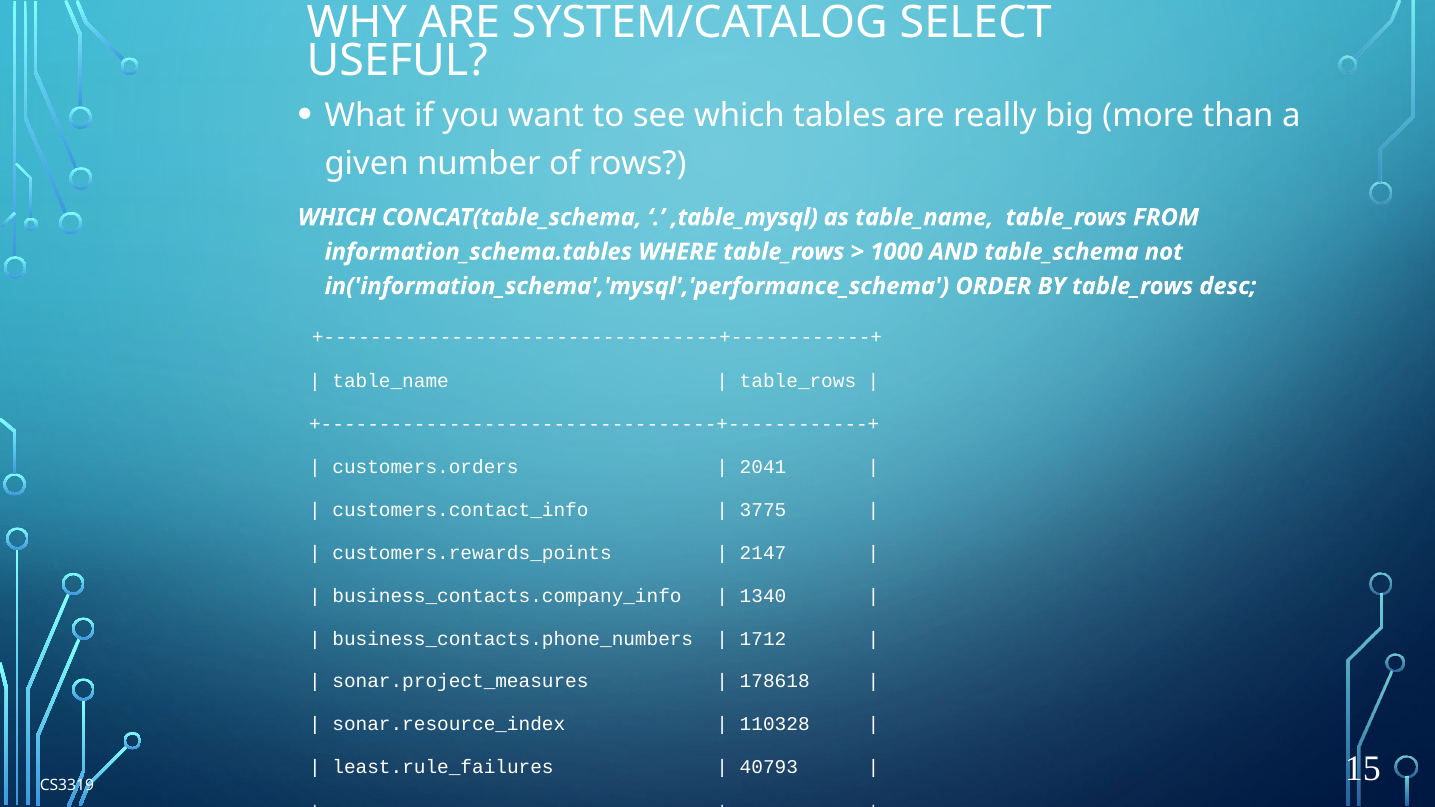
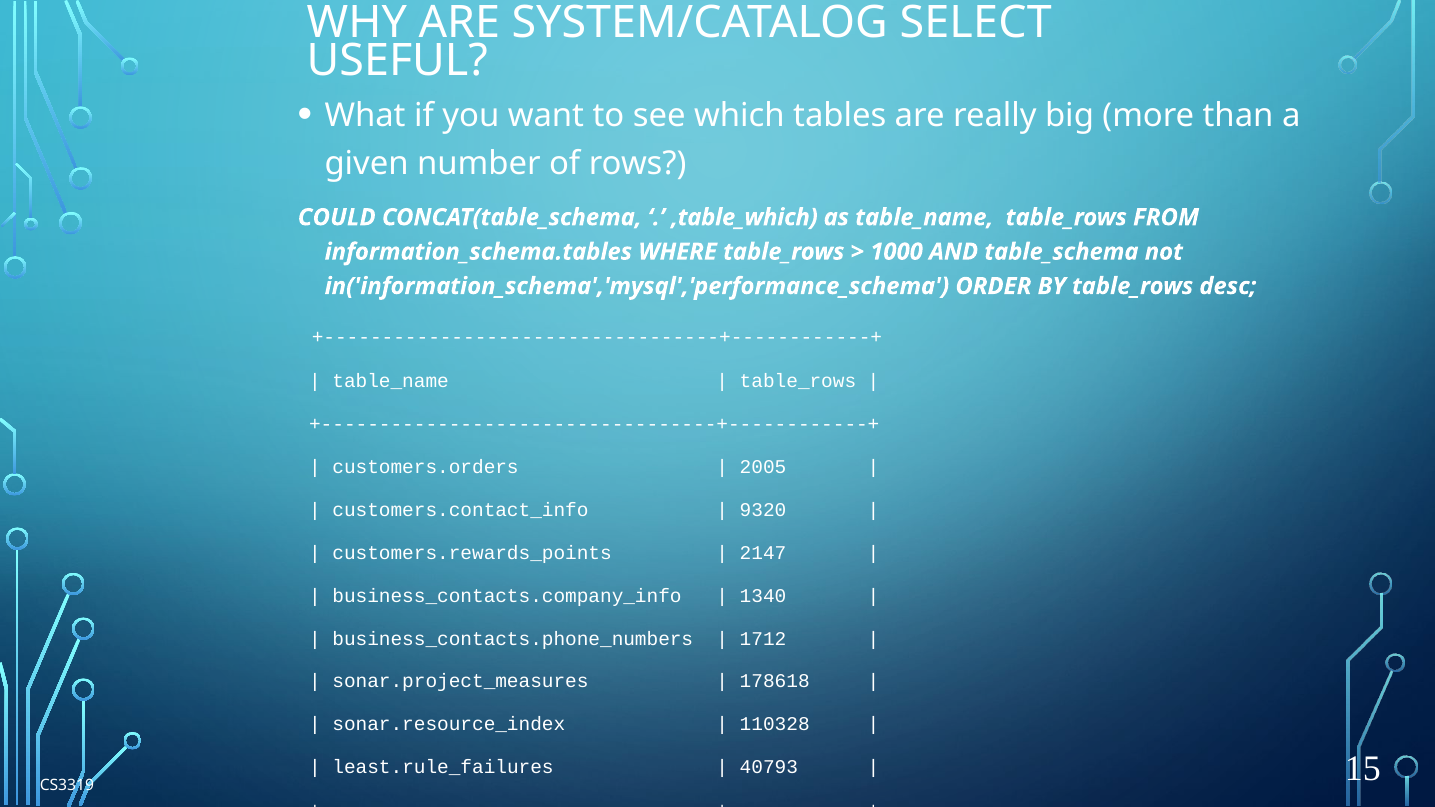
WHICH at (337, 217): WHICH -> COULD
,table_mysql: ,table_mysql -> ,table_which
2041: 2041 -> 2005
3775: 3775 -> 9320
